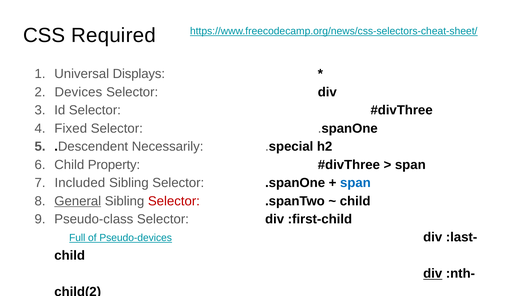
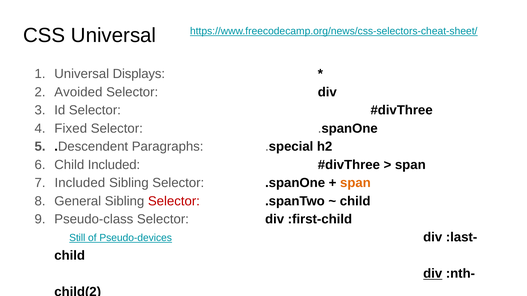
CSS Required: Required -> Universal
Devices: Devices -> Avoided
Necessarily: Necessarily -> Paragraphs
Child Property: Property -> Included
span at (355, 183) colour: blue -> orange
General underline: present -> none
Full: Full -> Still
